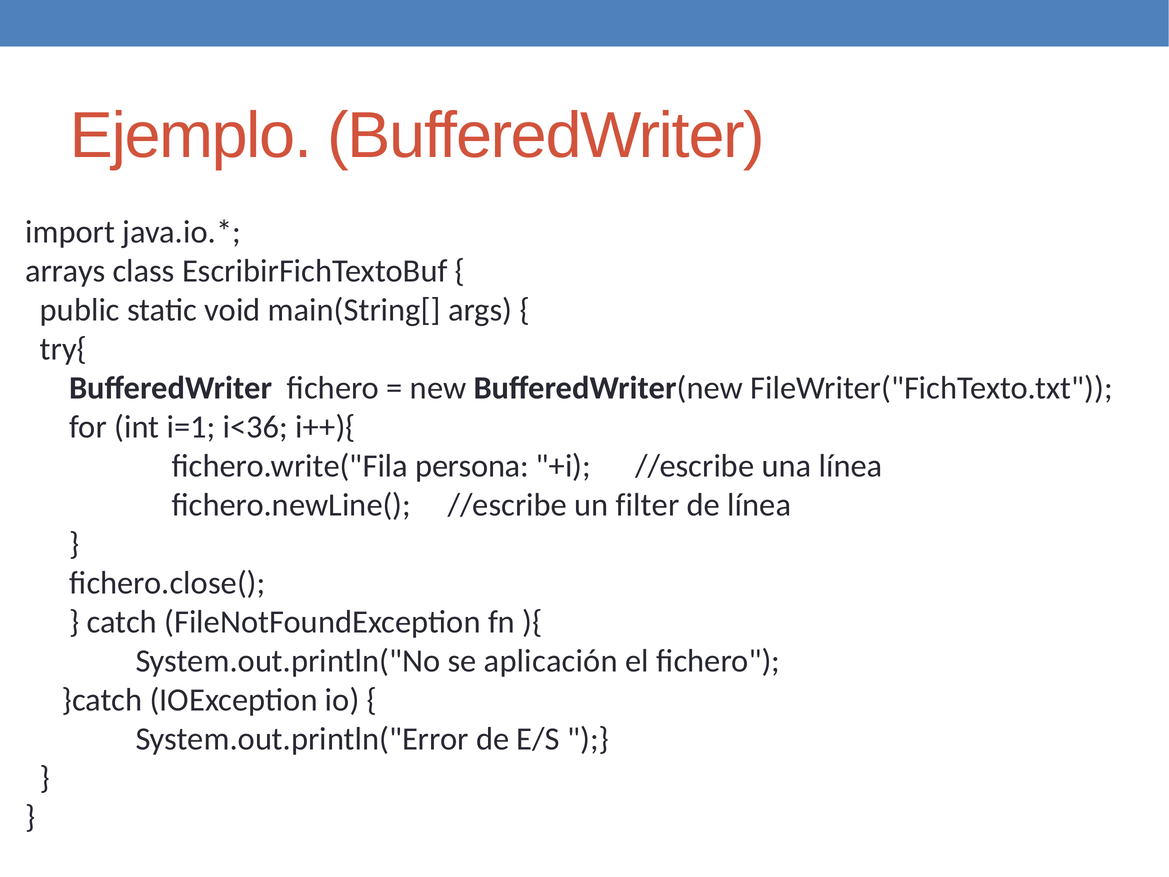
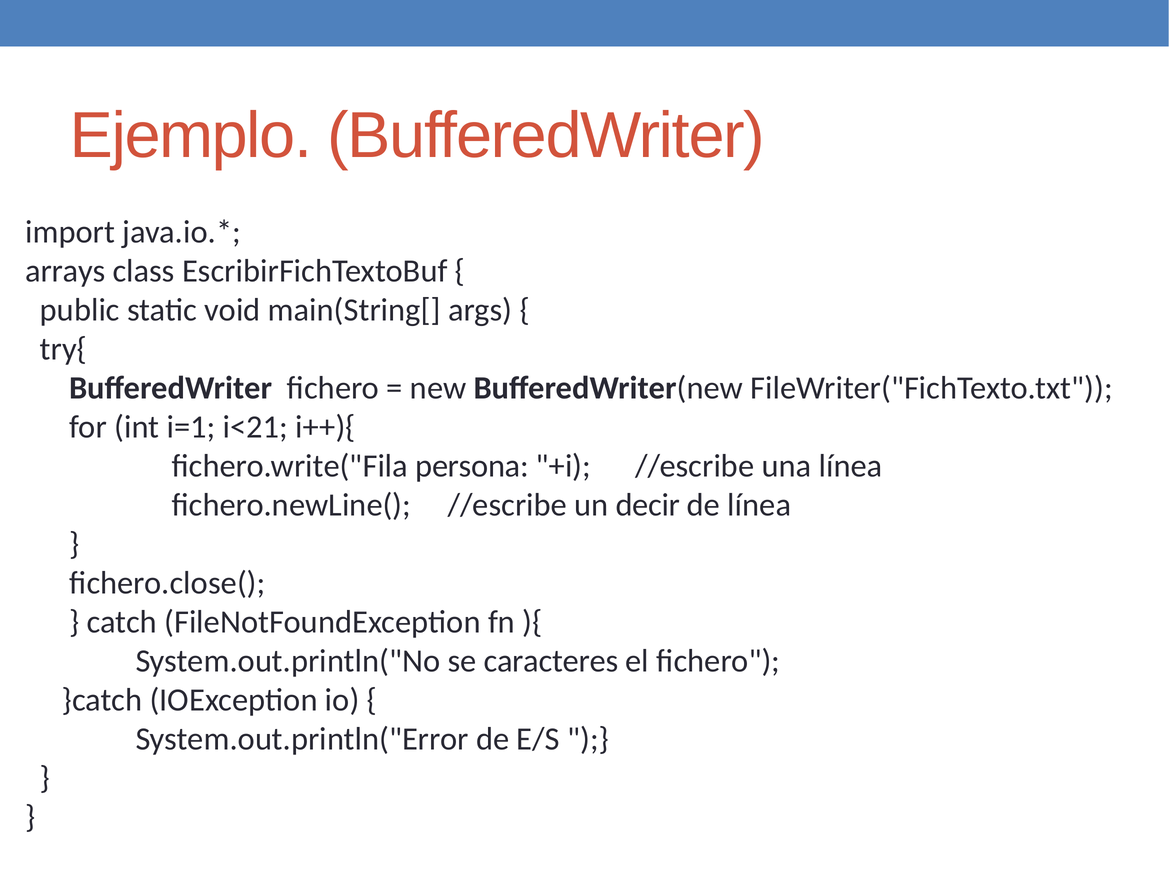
i<36: i<36 -> i<21
filter: filter -> decir
aplicación: aplicación -> caracteres
